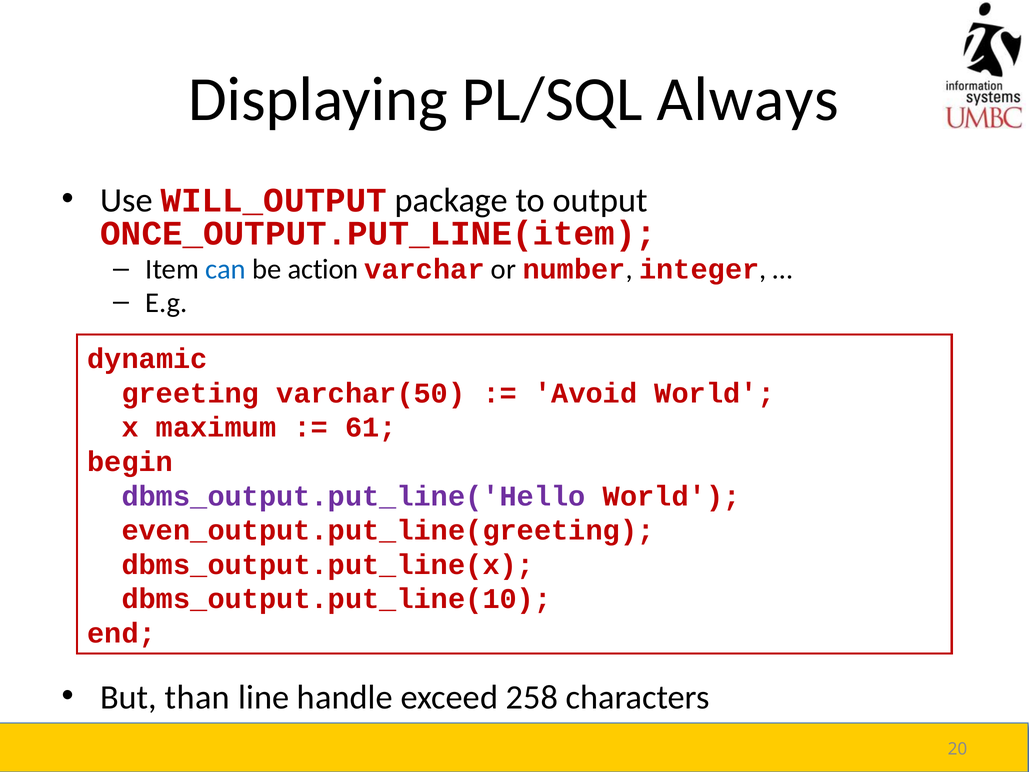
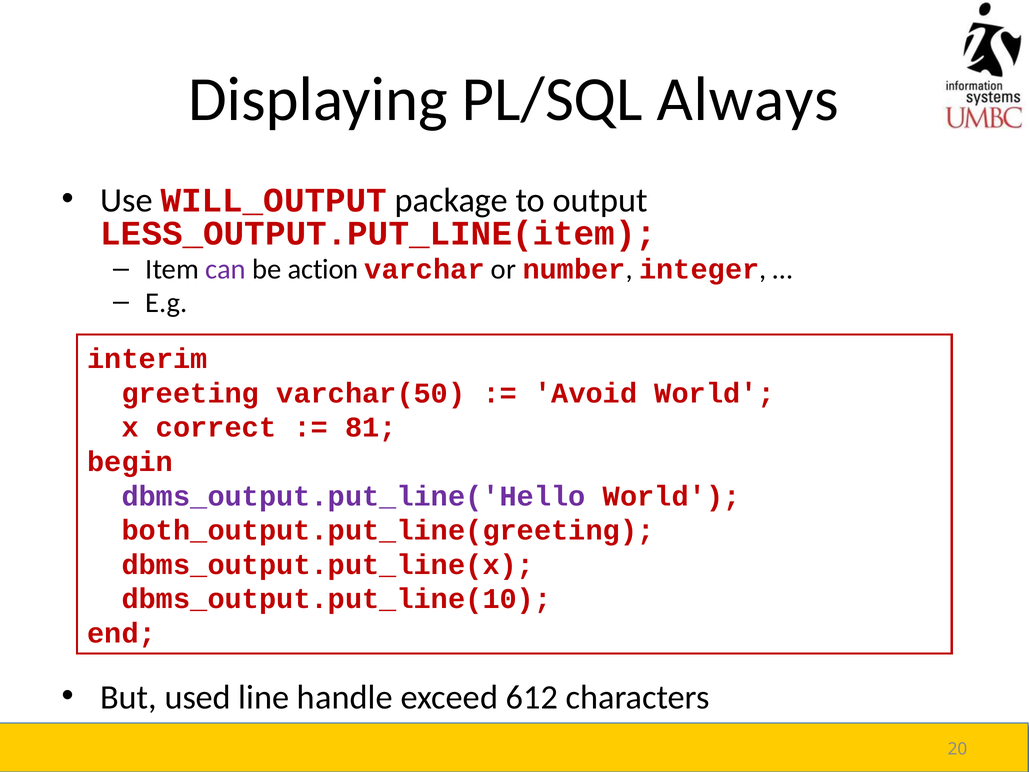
ONCE_OUTPUT.PUT_LINE(item: ONCE_OUTPUT.PUT_LINE(item -> LESS_OUTPUT.PUT_LINE(item
can colour: blue -> purple
dynamic: dynamic -> interim
maximum: maximum -> correct
61: 61 -> 81
even_output.put_line(greeting: even_output.put_line(greeting -> both_output.put_line(greeting
than: than -> used
258: 258 -> 612
